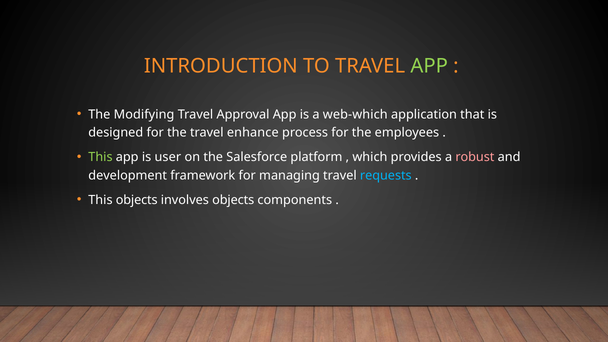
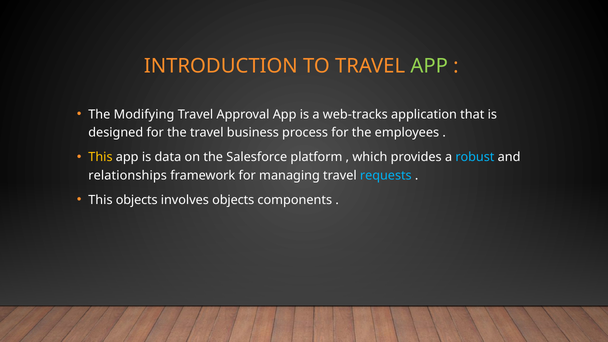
web-which: web-which -> web-tracks
enhance: enhance -> business
This at (100, 157) colour: light green -> yellow
user: user -> data
robust colour: pink -> light blue
development: development -> relationships
